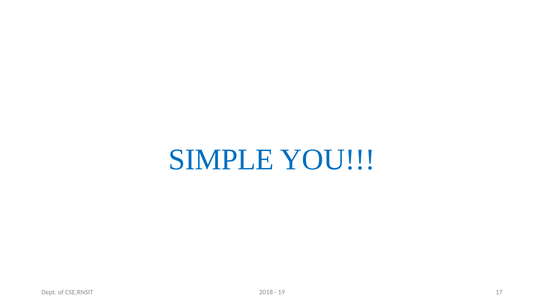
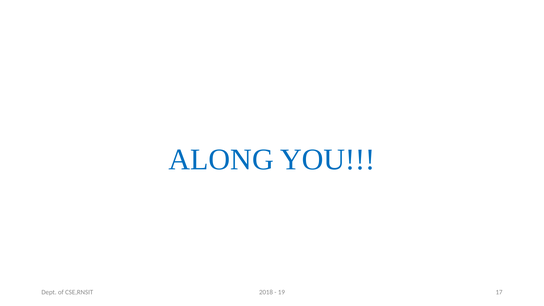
SIMPLE: SIMPLE -> ALONG
